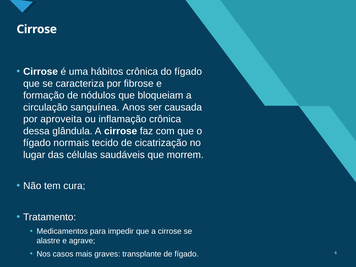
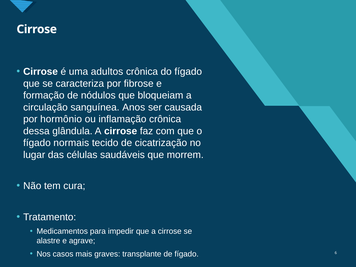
hábitos: hábitos -> adultos
aproveita: aproveita -> hormônio
